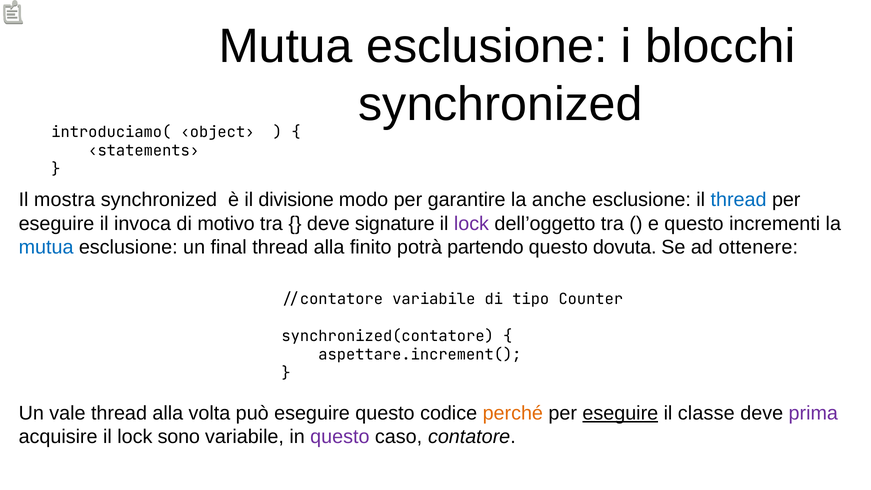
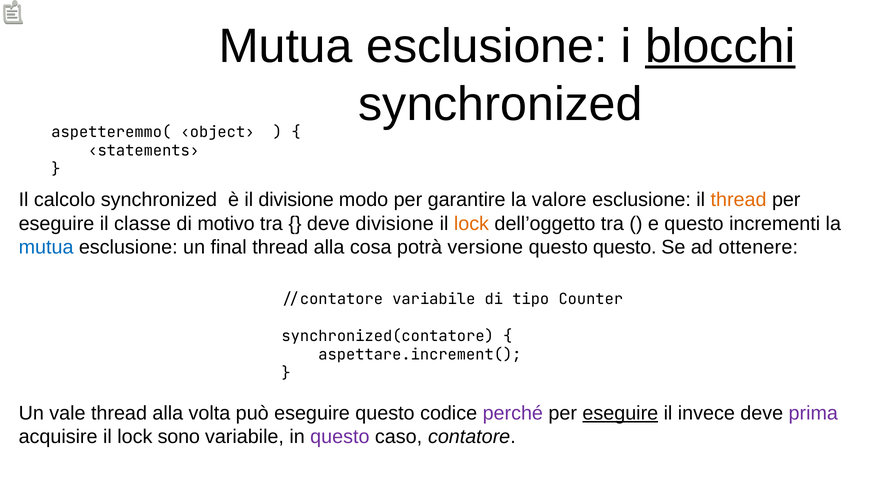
blocchi underline: none -> present
introduciamo(: introduciamo( -> aspetteremmo(
mostra: mostra -> calcolo
anche: anche -> valore
thread at (739, 200) colour: blue -> orange
invoca: invoca -> classe
deve signature: signature -> divisione
lock at (471, 224) colour: purple -> orange
finito: finito -> cosa
partendo: partendo -> versione
questo dovuta: dovuta -> questo
perché colour: orange -> purple
classe: classe -> invece
